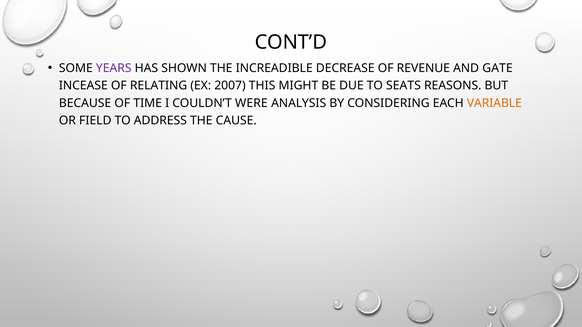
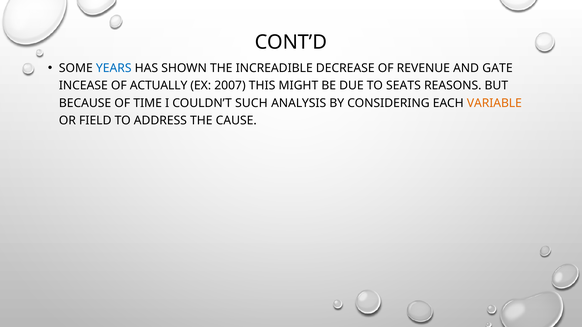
YEARS colour: purple -> blue
RELATING: RELATING -> ACTUALLY
WERE: WERE -> SUCH
